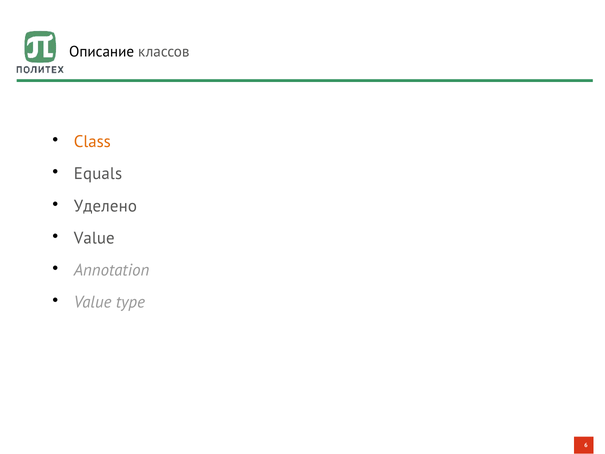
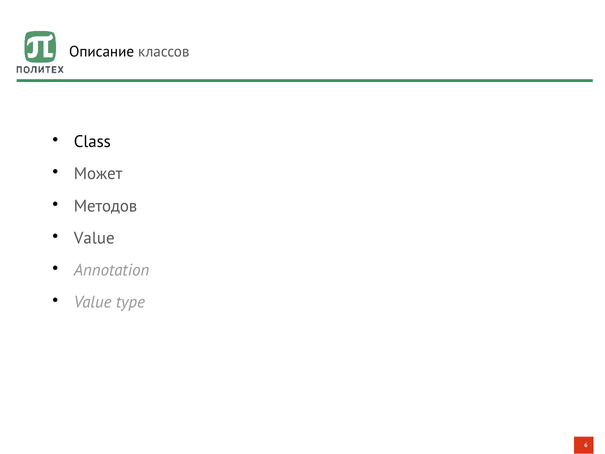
Class colour: orange -> black
Equals: Equals -> Может
Уделено: Уделено -> Методов
